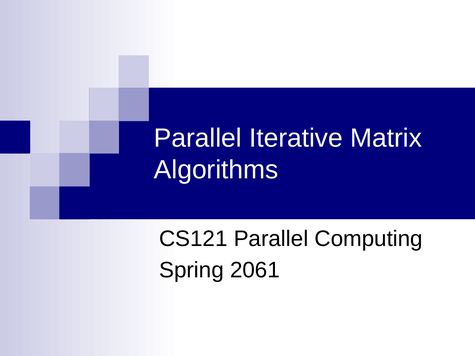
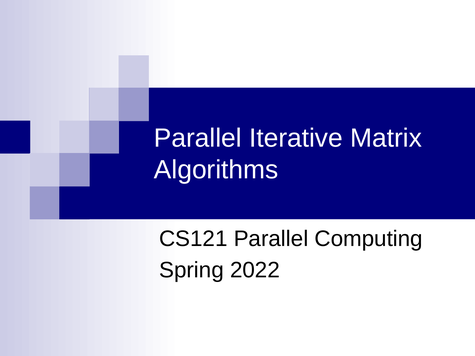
2061: 2061 -> 2022
